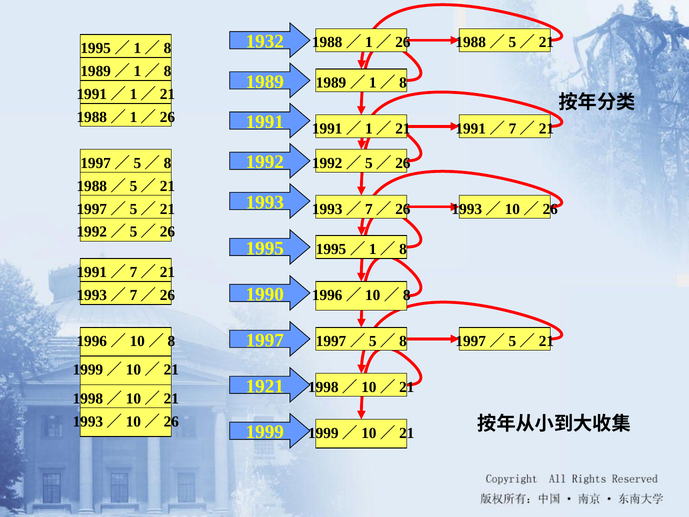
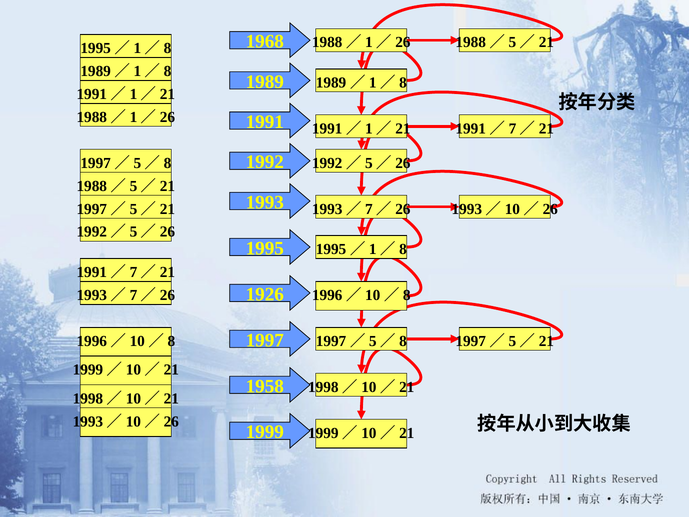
1932: 1932 -> 1968
1990: 1990 -> 1926
1921: 1921 -> 1958
